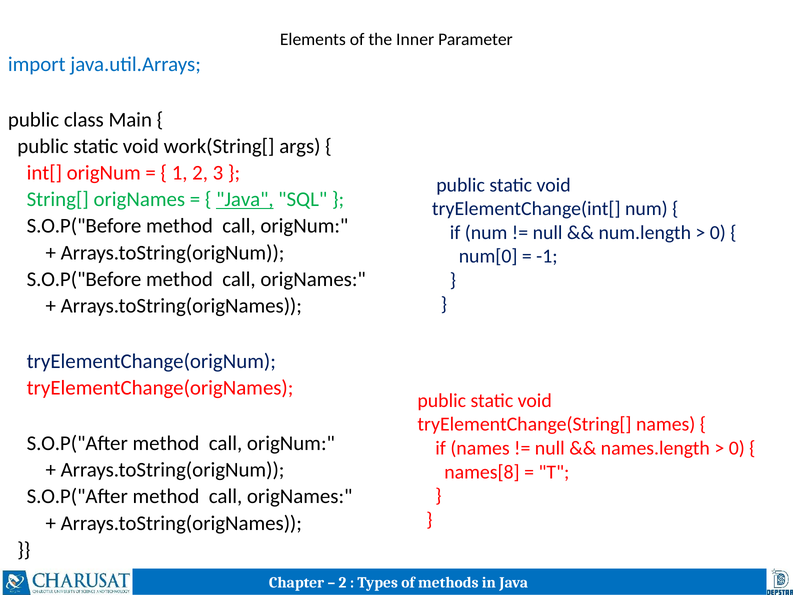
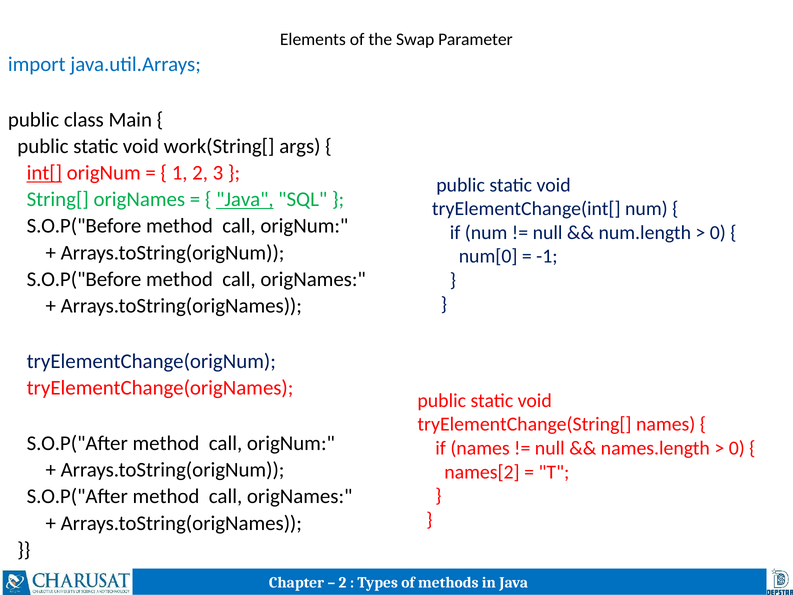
Inner: Inner -> Swap
int[ underline: none -> present
names[8: names[8 -> names[2
